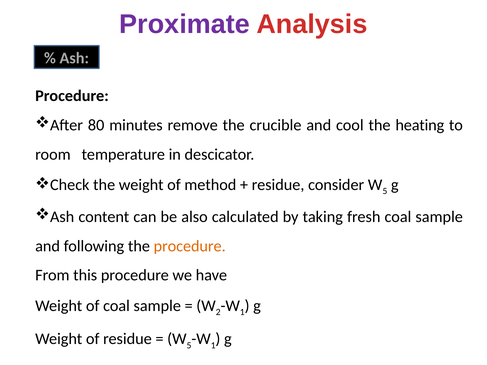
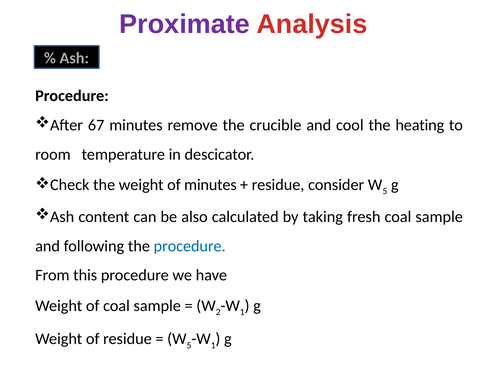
80: 80 -> 67
of method: method -> minutes
procedure at (190, 246) colour: orange -> blue
